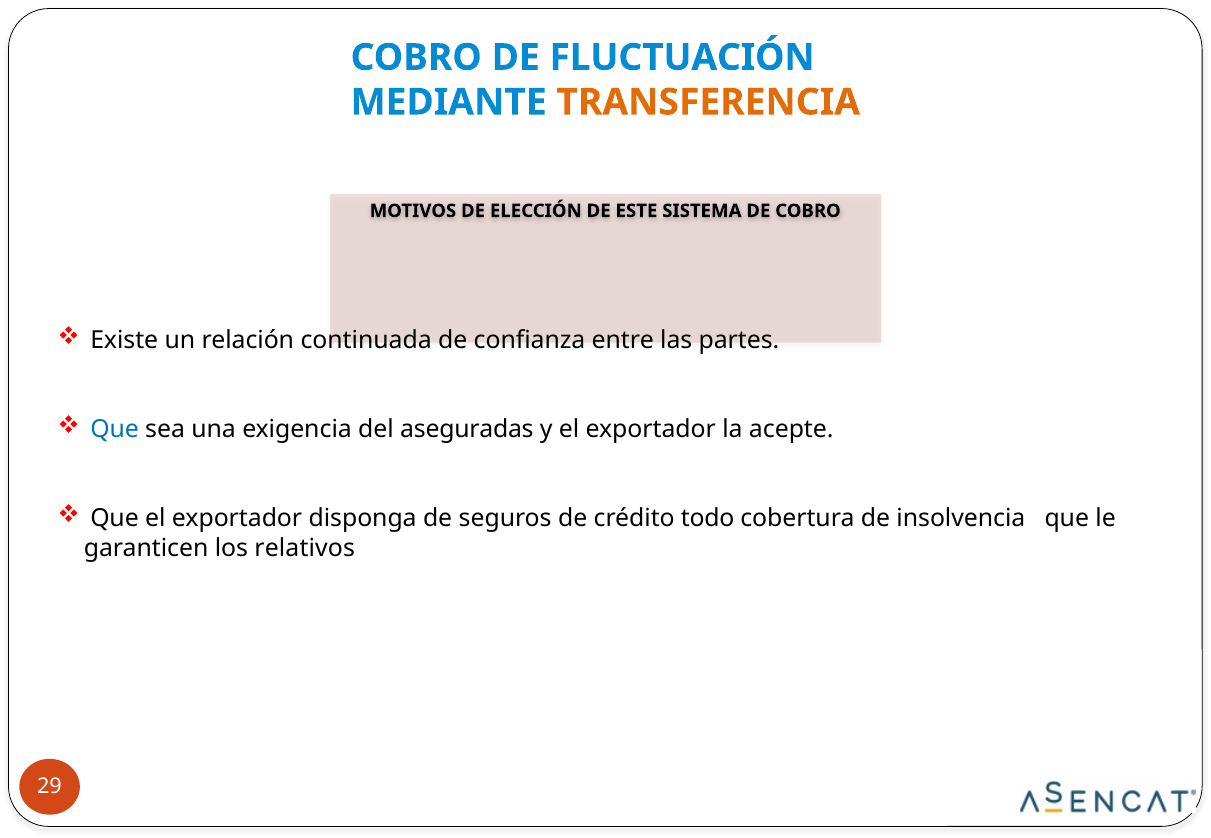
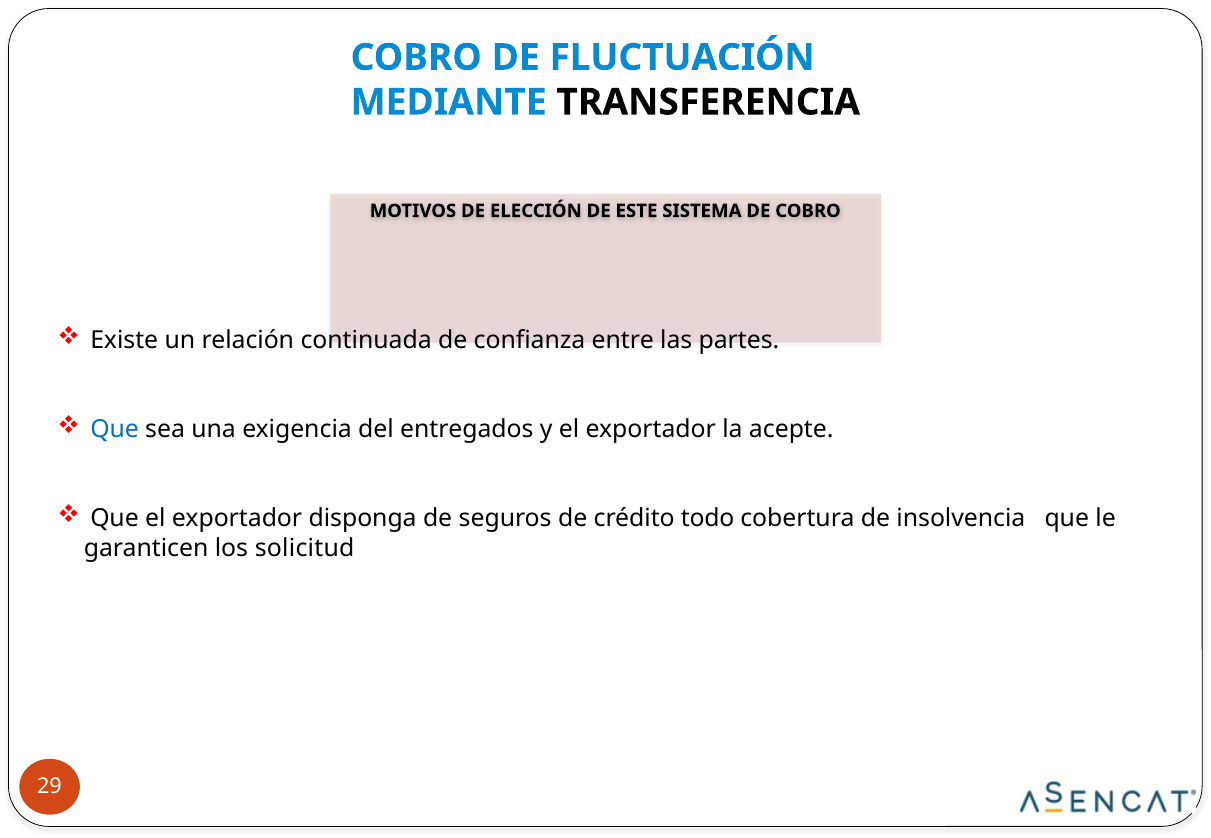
TRANSFERENCIA colour: orange -> black
aseguradas: aseguradas -> entregados
relativos: relativos -> solicitud
